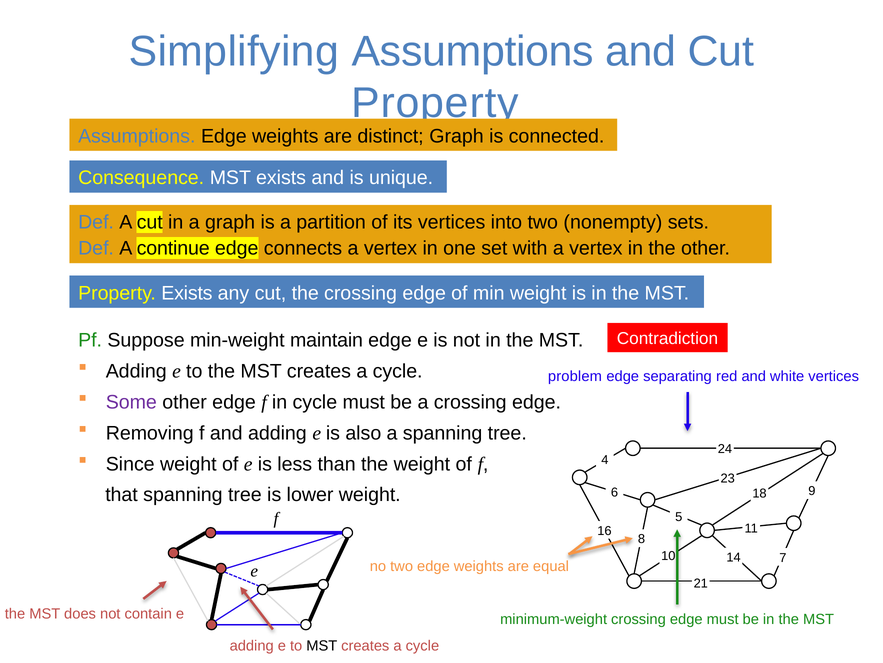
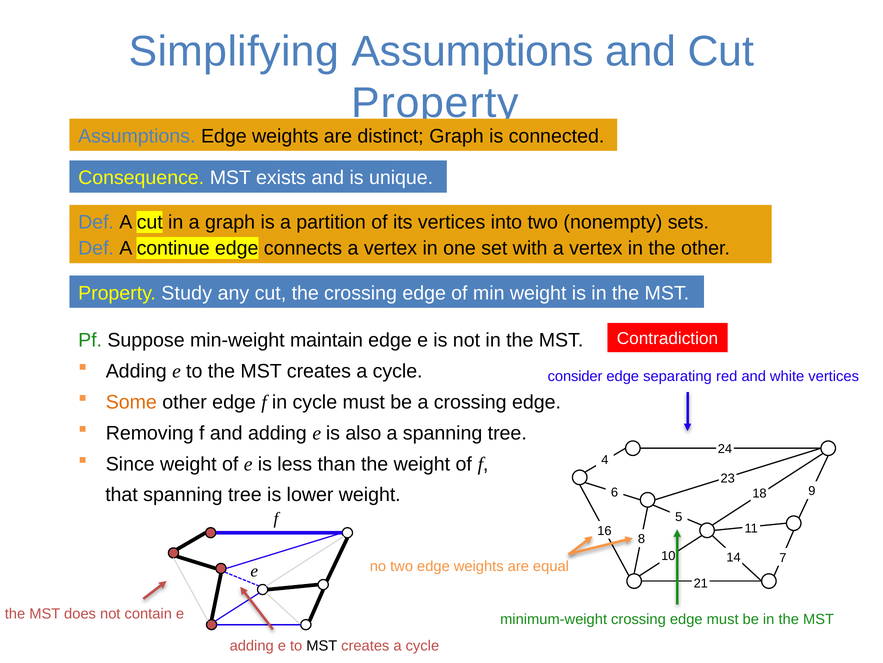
Property Exists: Exists -> Study
problem: problem -> consider
Some colour: purple -> orange
